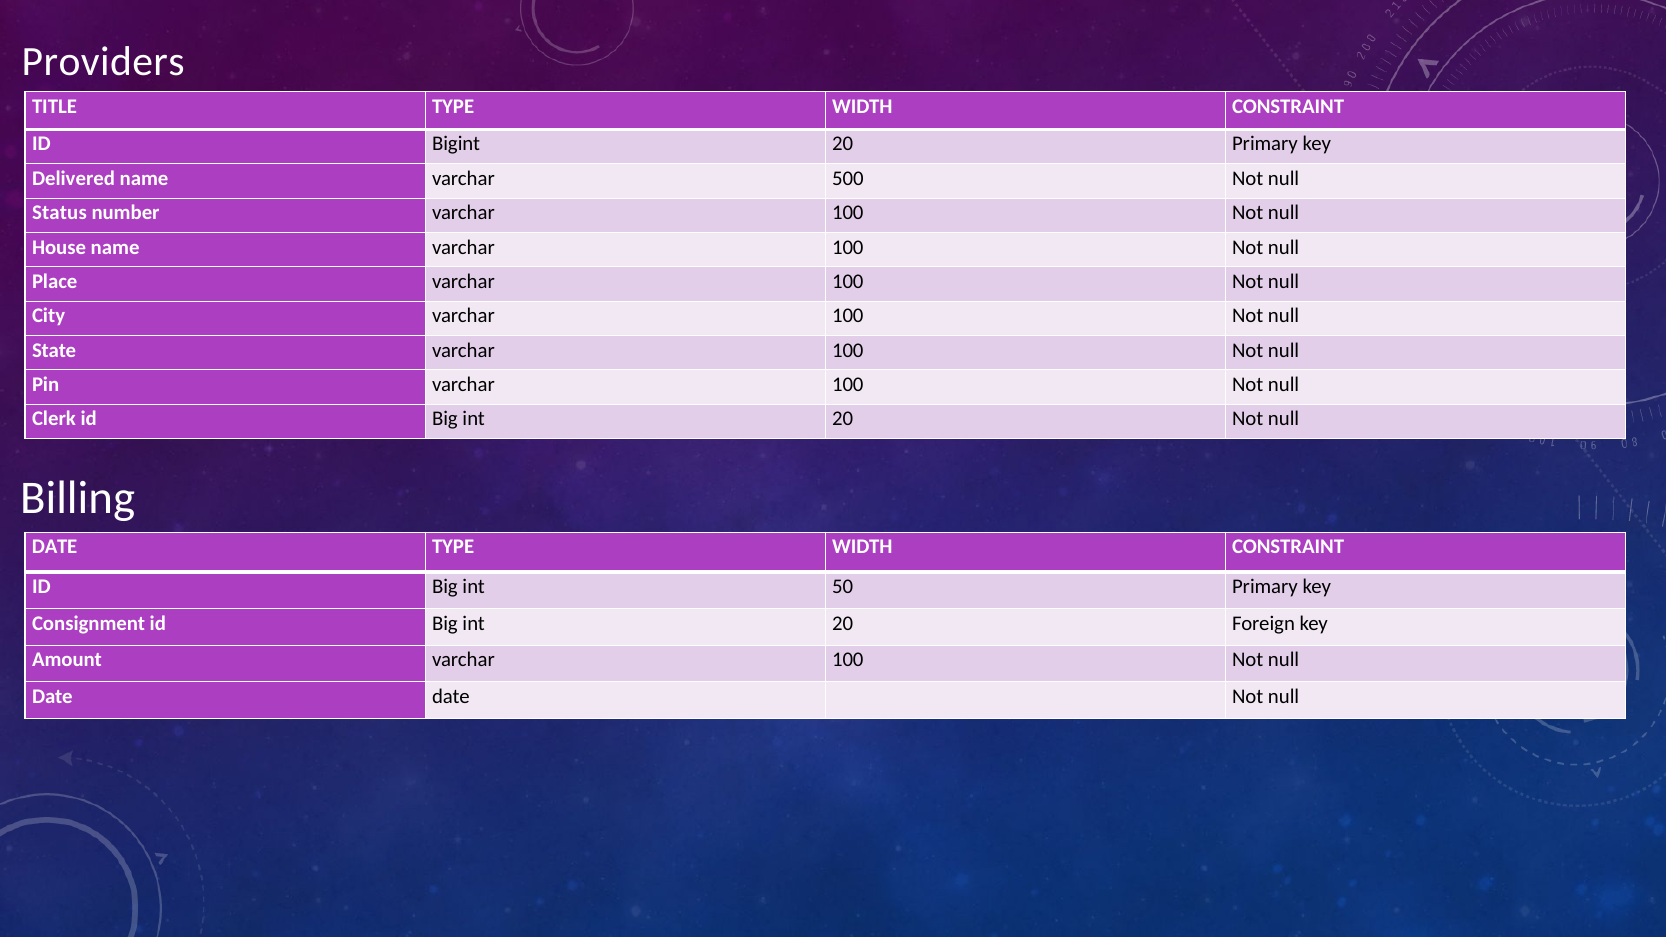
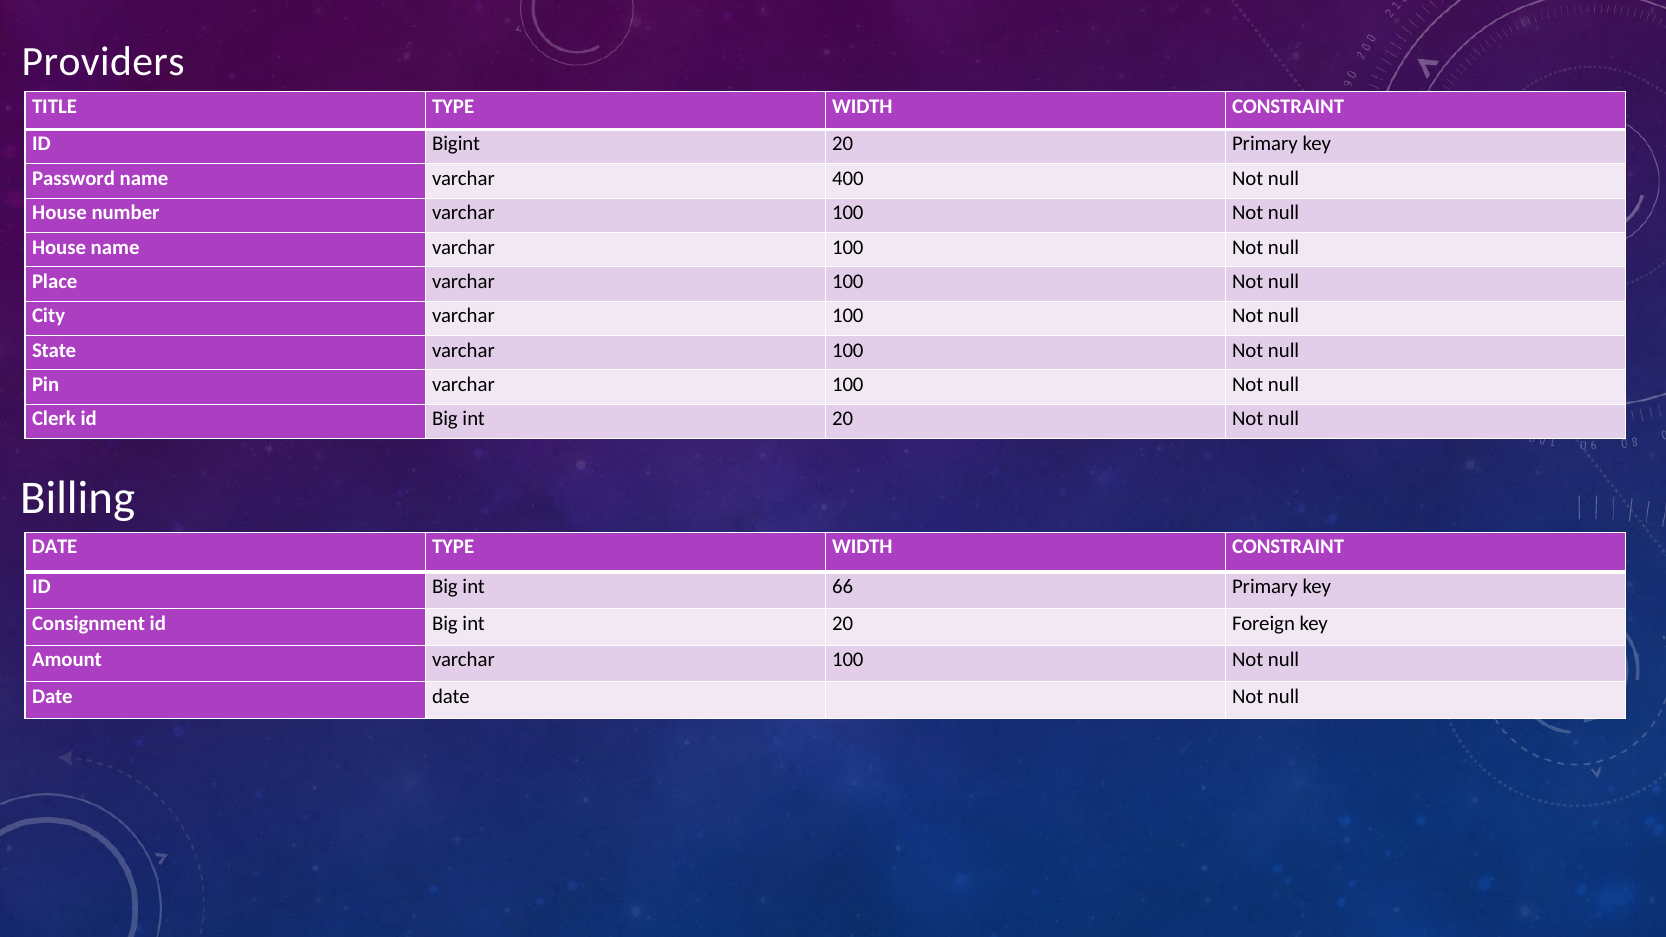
Delivered: Delivered -> Password
500: 500 -> 400
Status at (59, 213): Status -> House
50: 50 -> 66
